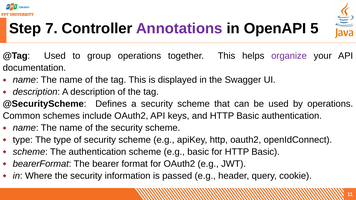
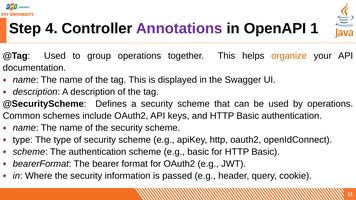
7: 7 -> 4
5: 5 -> 1
organize colour: purple -> orange
